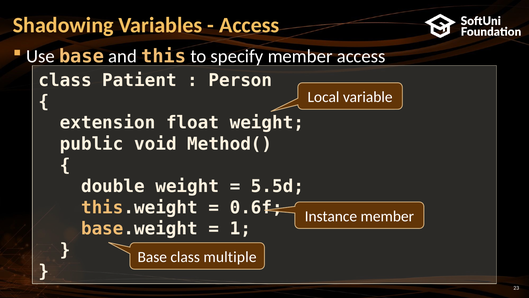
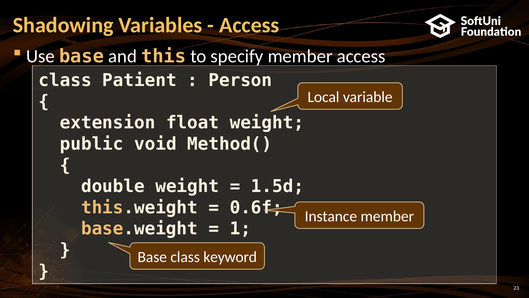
5.5d: 5.5d -> 1.5d
multiple: multiple -> keyword
